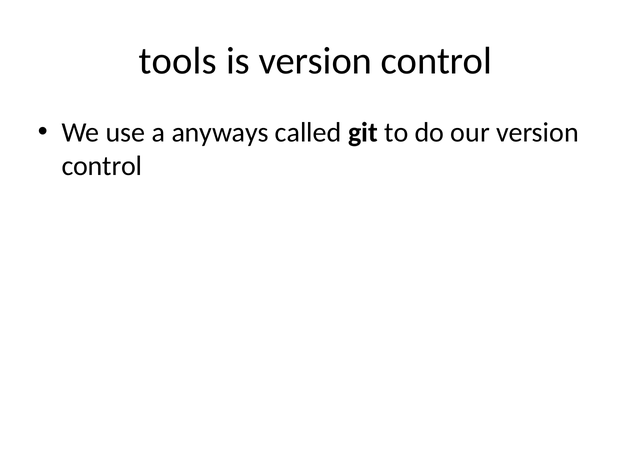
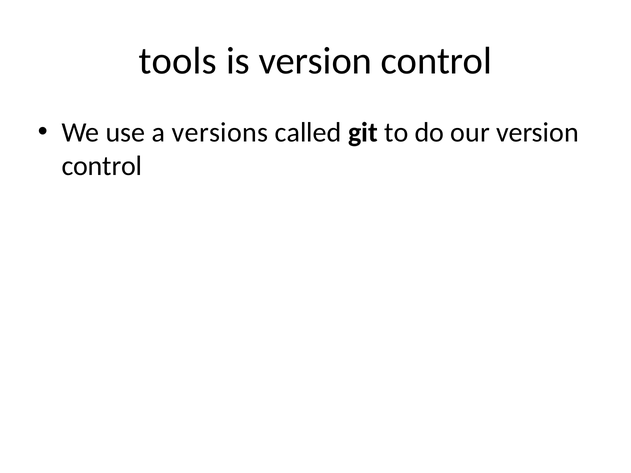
anyways: anyways -> versions
